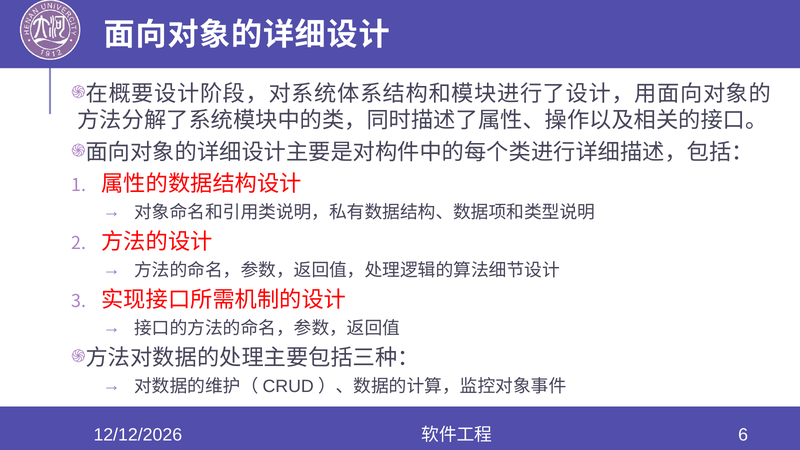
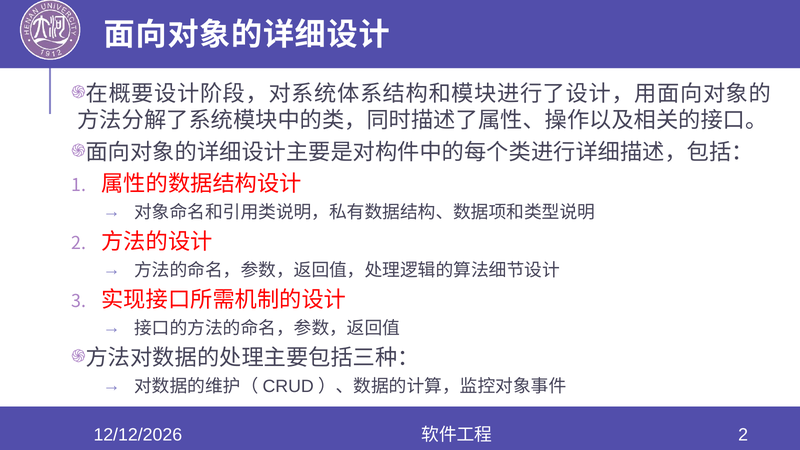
6 at (743, 435): 6 -> 2
